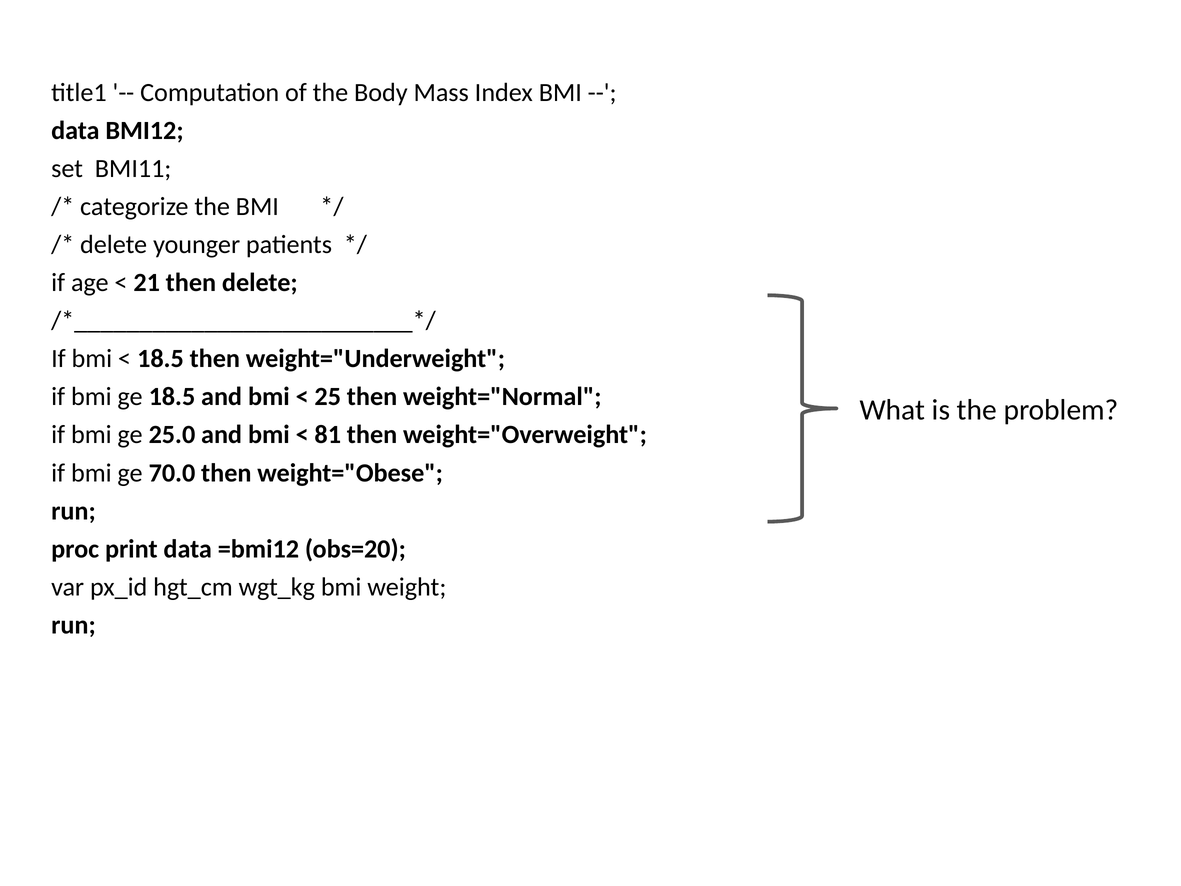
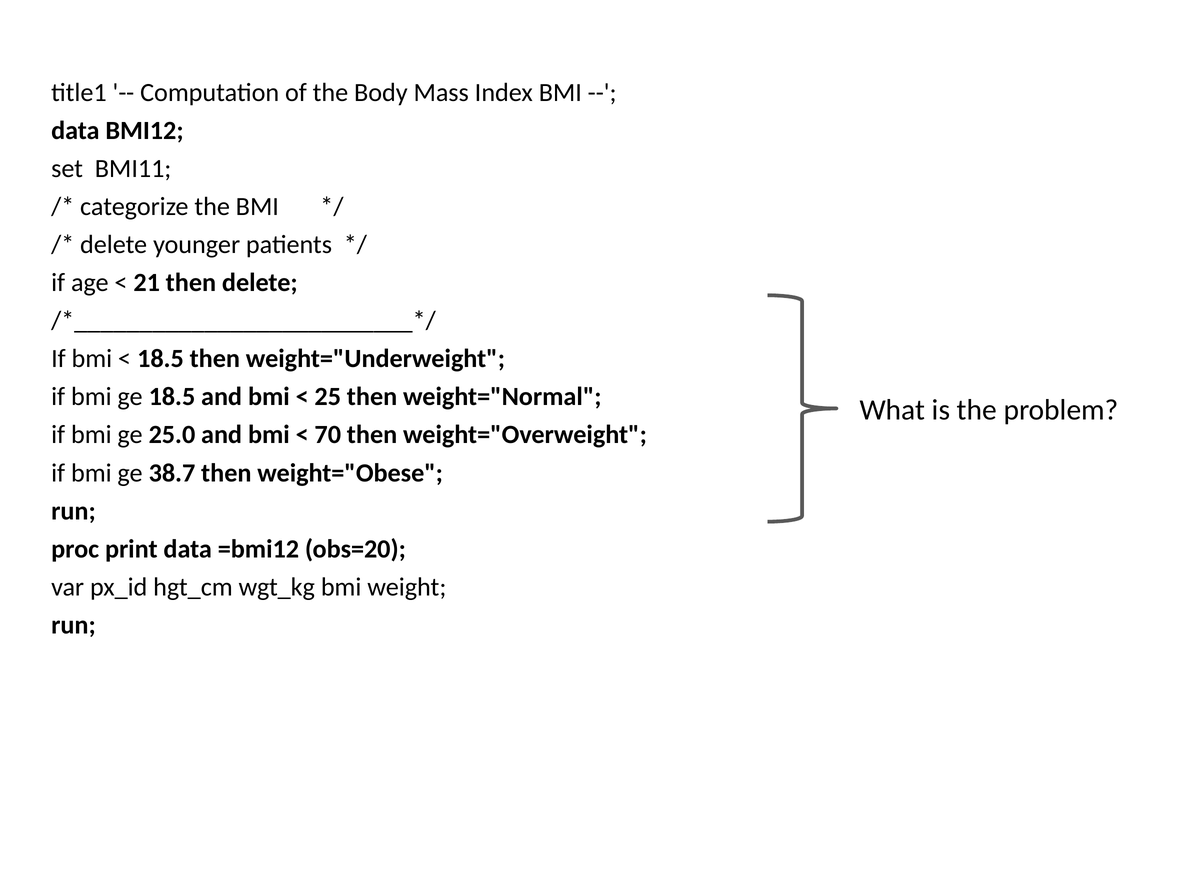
81: 81 -> 70
70.0: 70.0 -> 38.7
